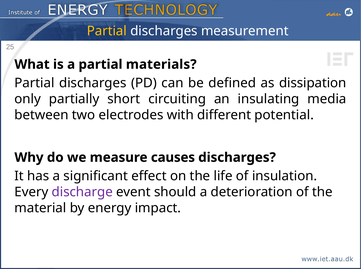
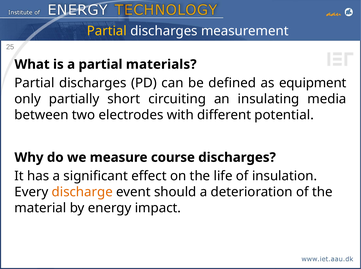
dissipation: dissipation -> equipment
causes: causes -> course
discharge colour: purple -> orange
